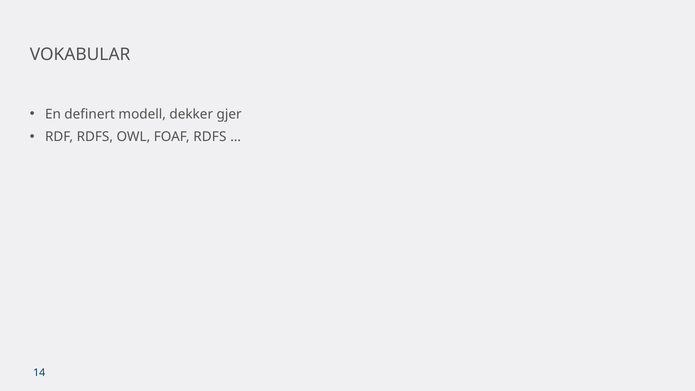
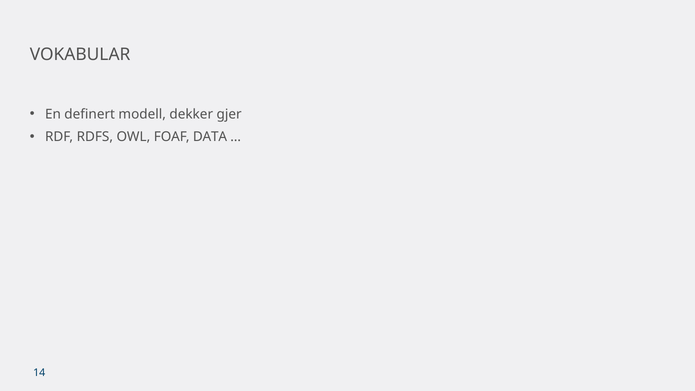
FOAF RDFS: RDFS -> DATA
